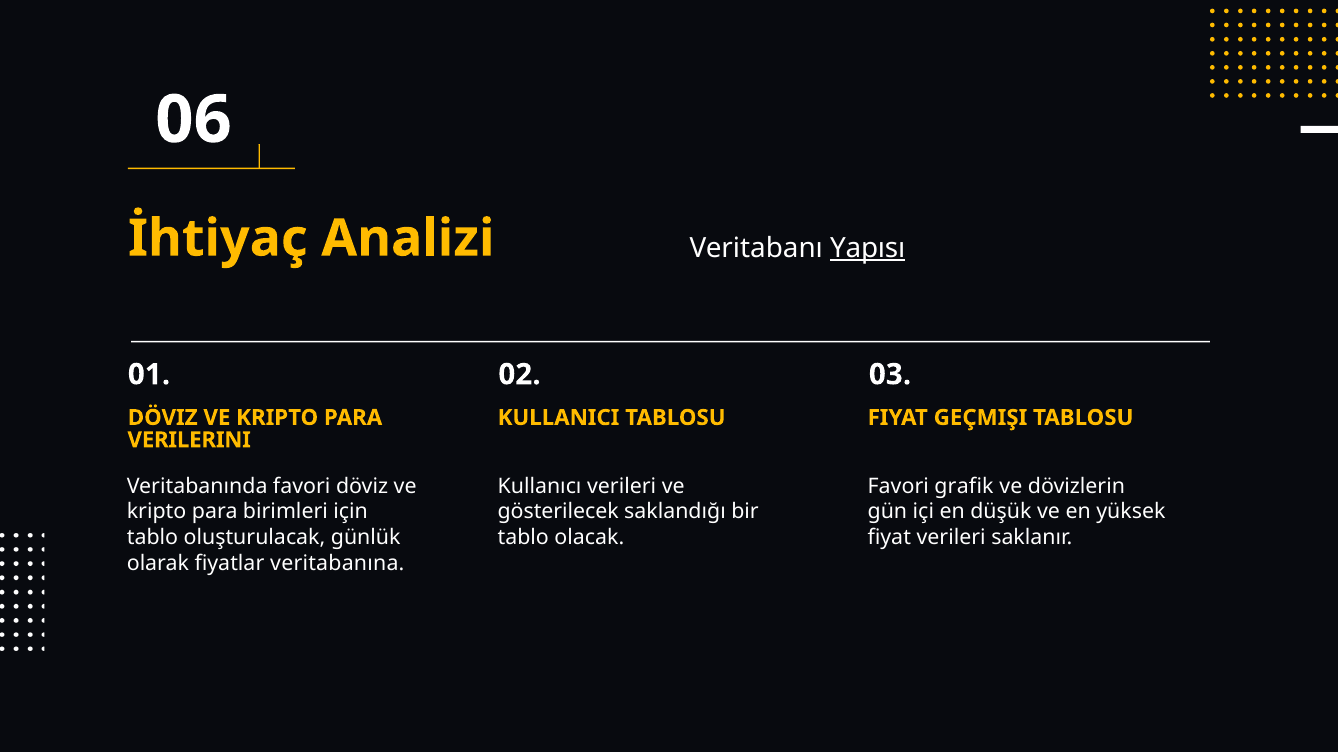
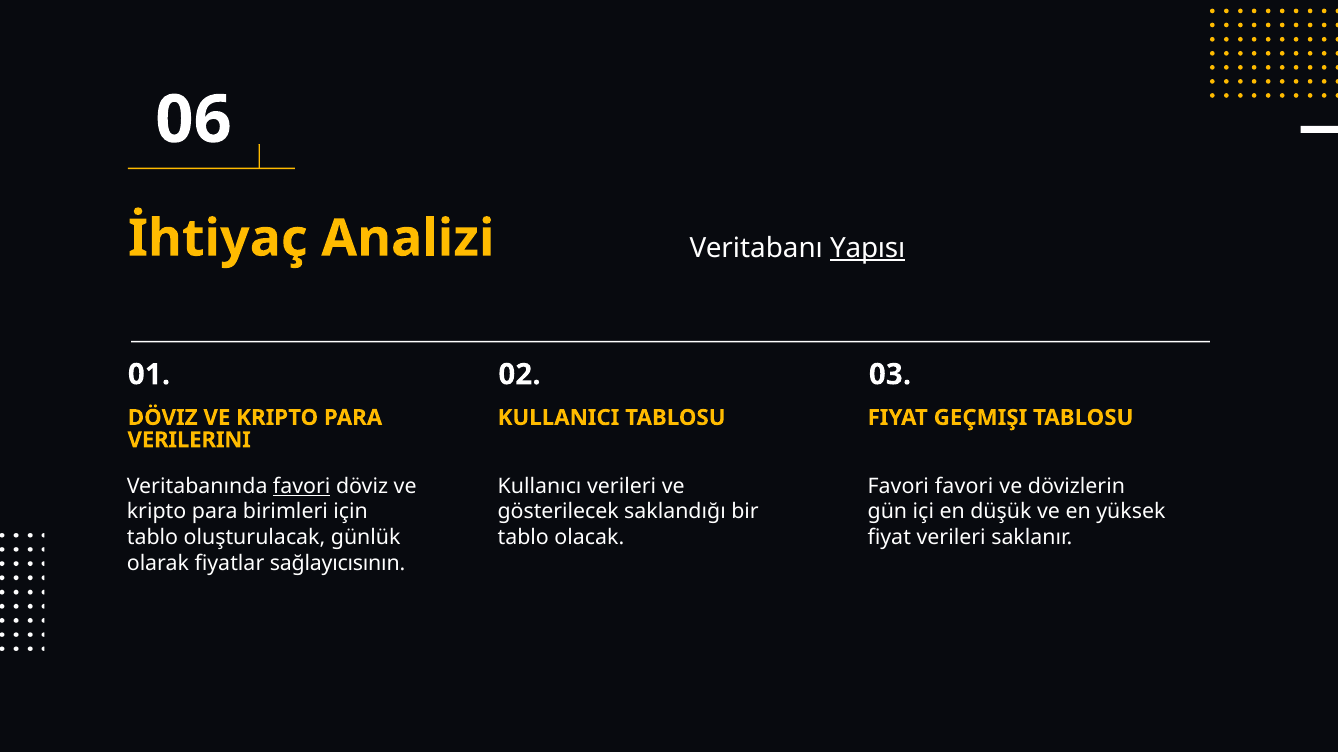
favori at (302, 487) underline: none -> present
Favori grafik: grafik -> favori
veritabanına: veritabanına -> sağlayıcısının
